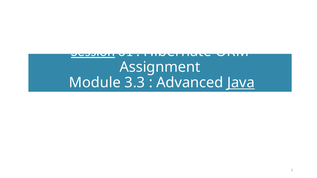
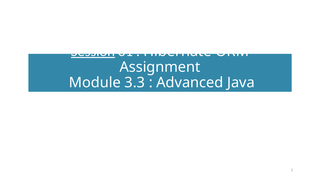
Java underline: present -> none
